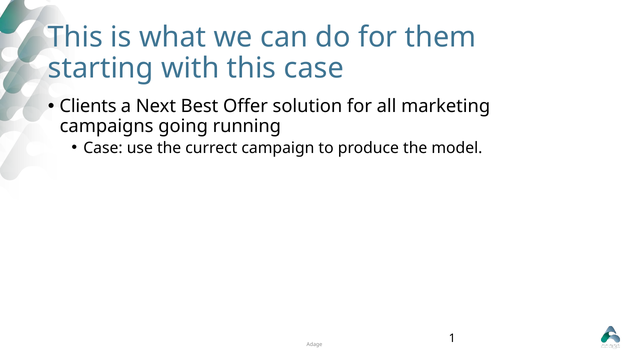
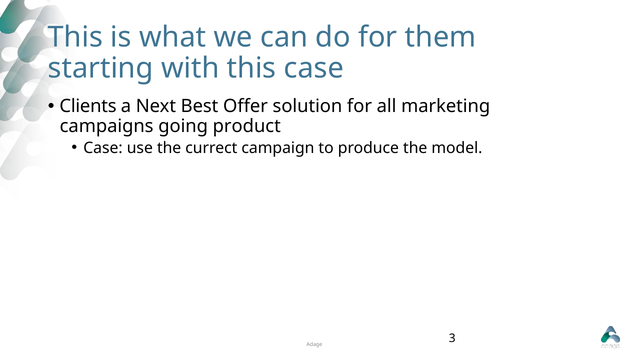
running: running -> product
1: 1 -> 3
